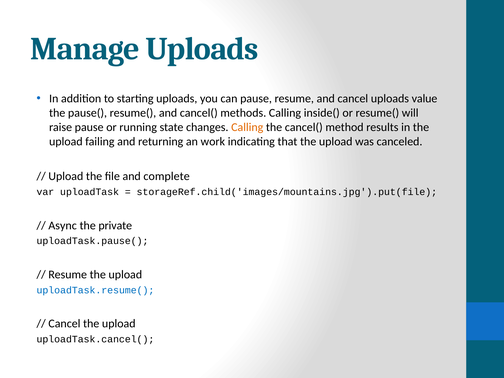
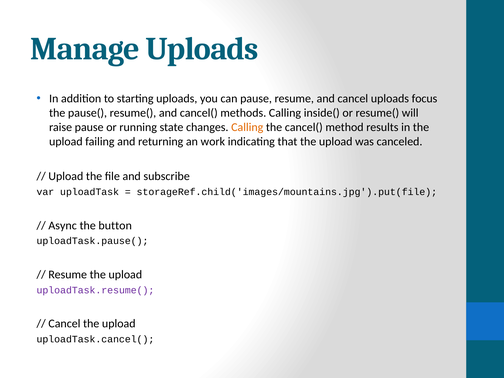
value: value -> focus
complete: complete -> subscribe
private: private -> button
uploadTask.resume( colour: blue -> purple
